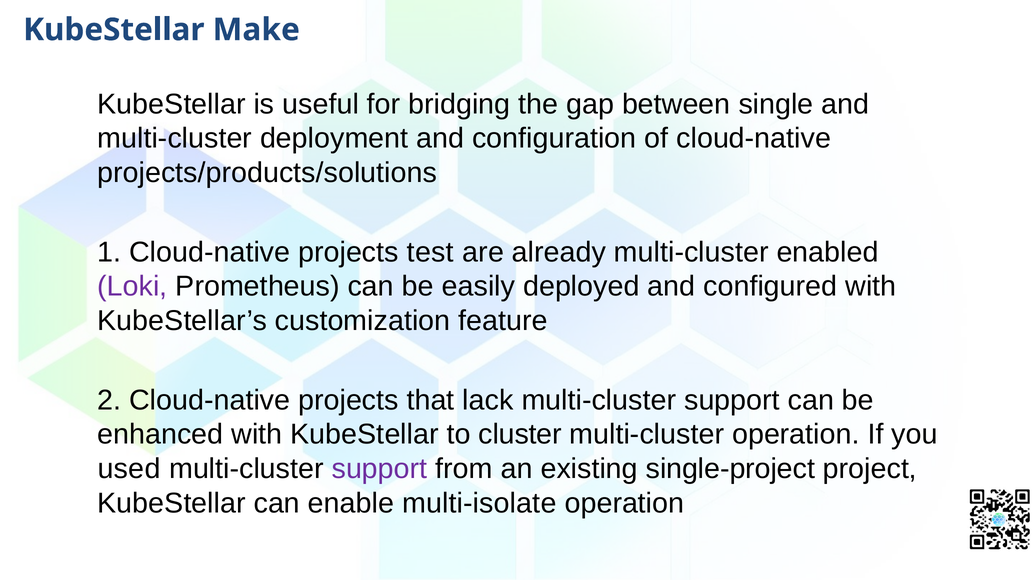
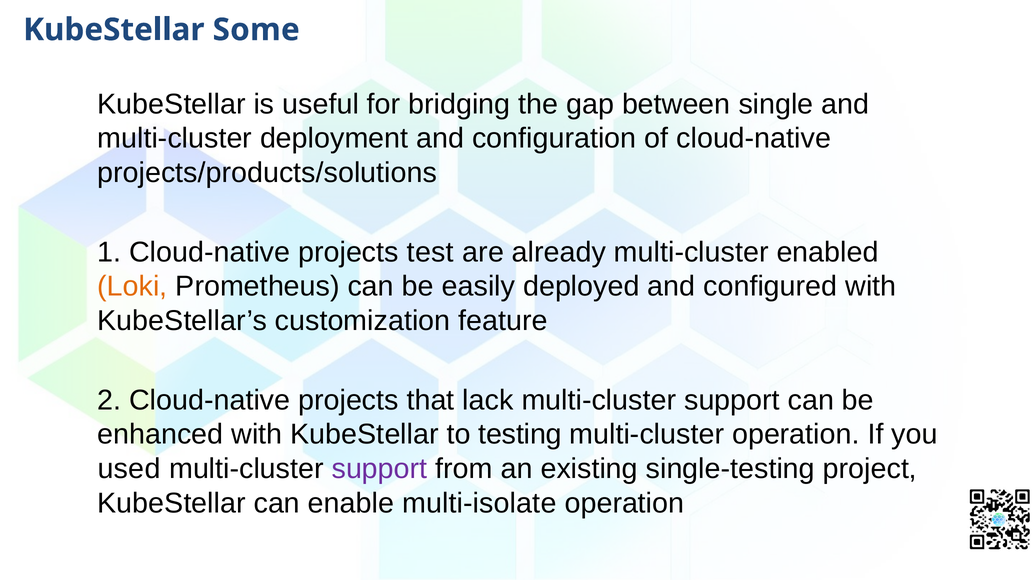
Make: Make -> Some
Loki colour: purple -> orange
cluster: cluster -> testing
single-project: single-project -> single-testing
